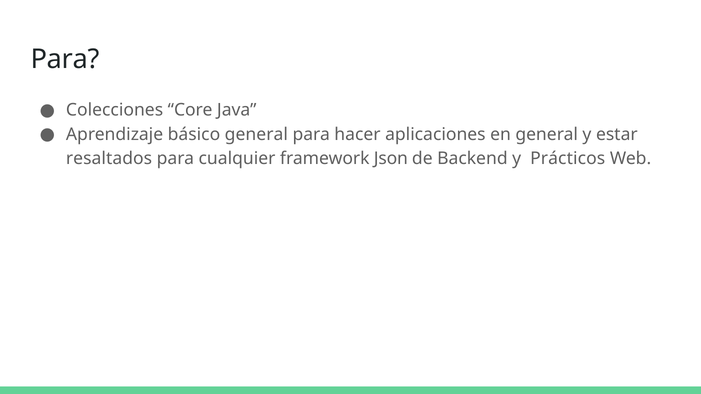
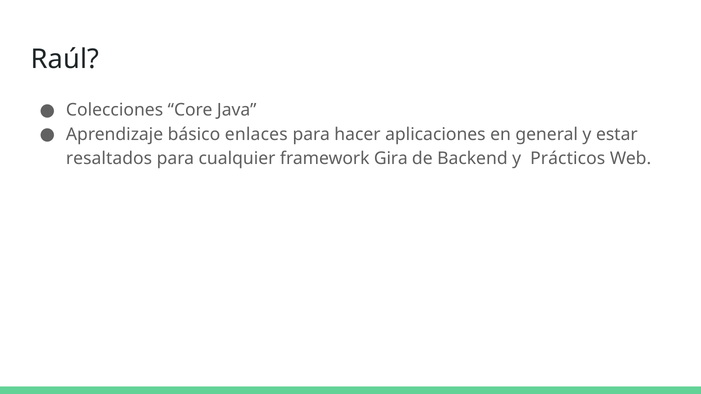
Para at (65, 59): Para -> Raúl
básico general: general -> enlaces
Json: Json -> Gira
